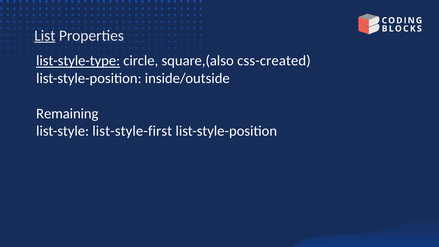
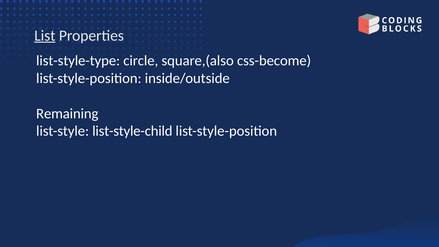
list-style-type underline: present -> none
css-created: css-created -> css-become
list-style-first: list-style-first -> list-style-child
